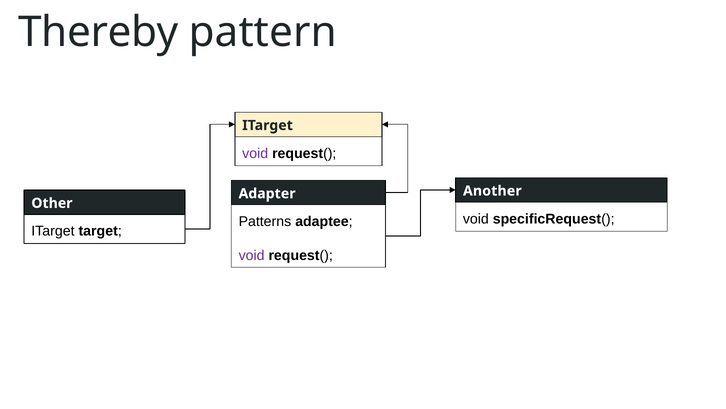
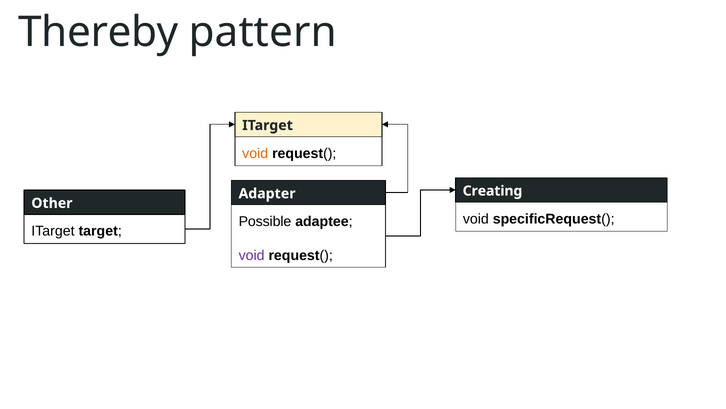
void at (255, 153) colour: purple -> orange
Another: Another -> Creating
Patterns: Patterns -> Possible
